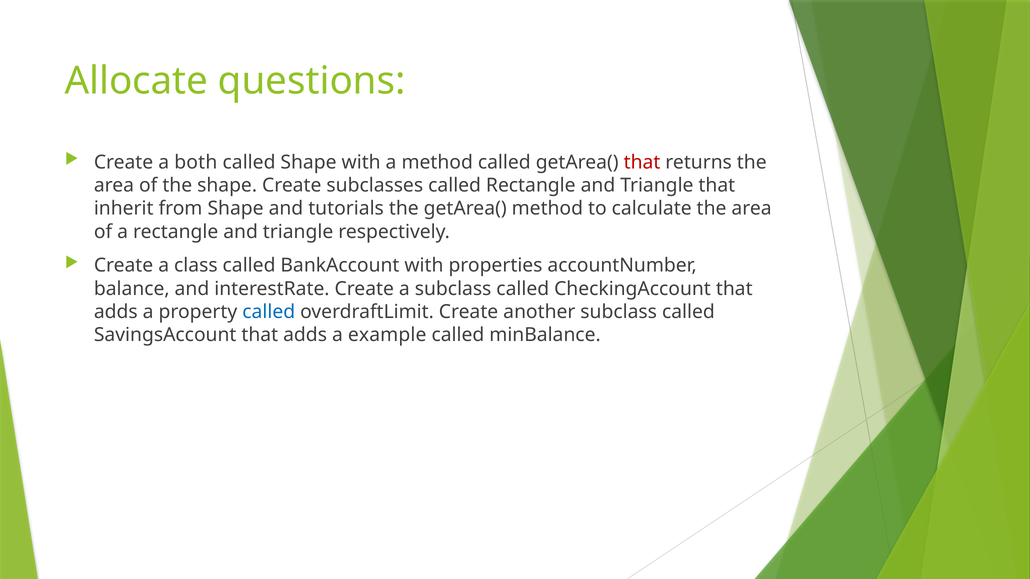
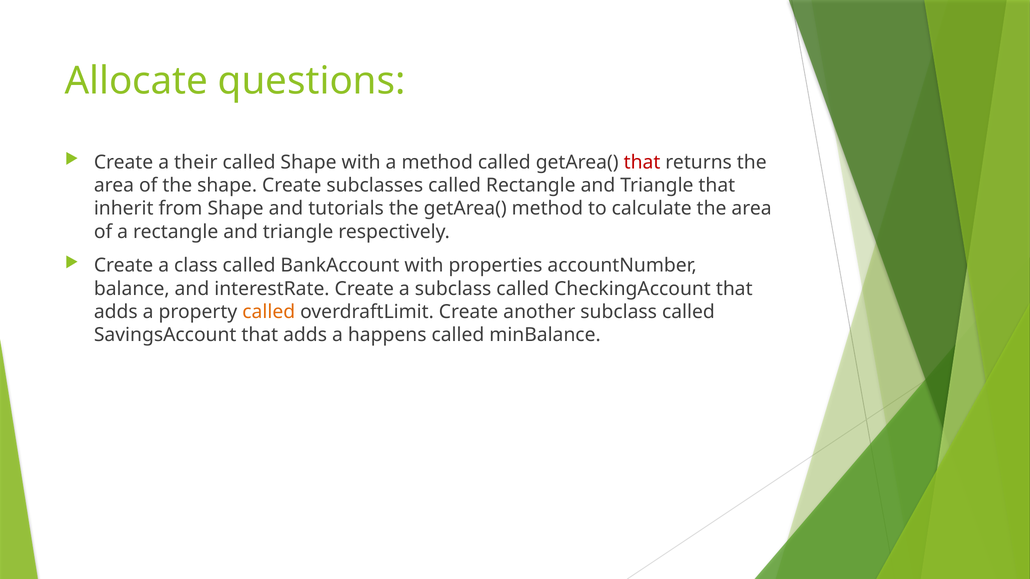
both: both -> their
called at (269, 312) colour: blue -> orange
example: example -> happens
